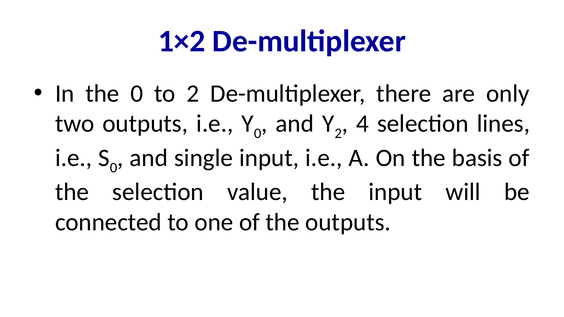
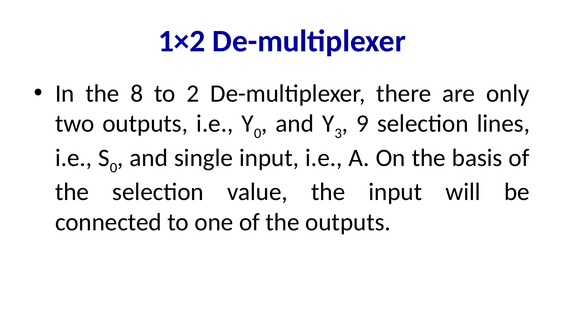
the 0: 0 -> 8
2 at (338, 134): 2 -> 3
4: 4 -> 9
